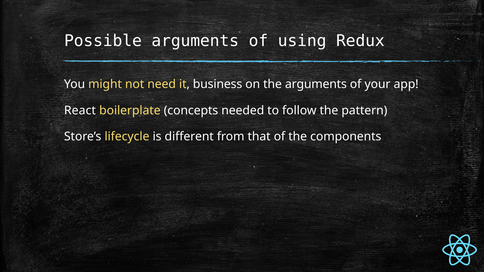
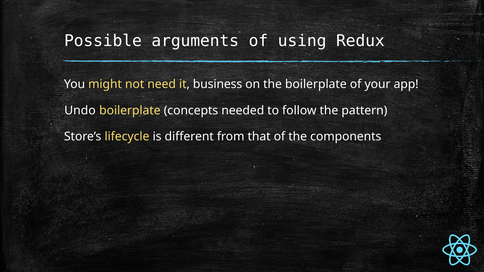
the arguments: arguments -> boilerplate
React: React -> Undo
